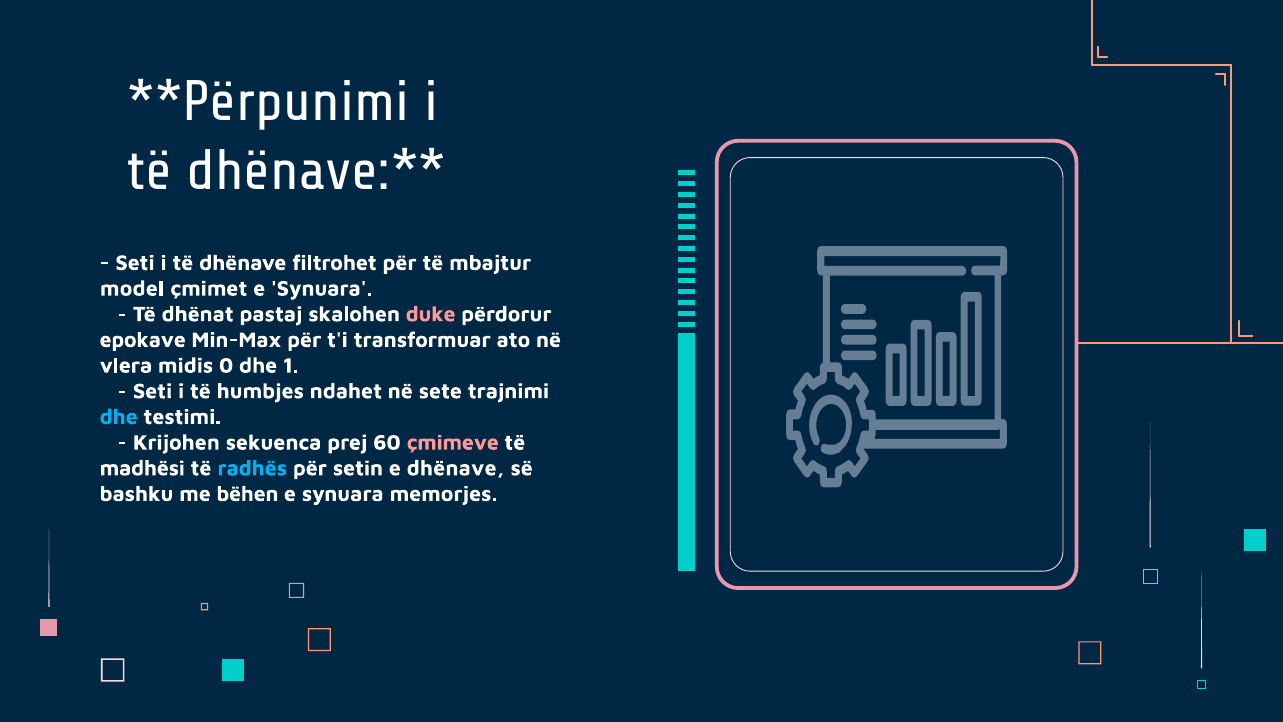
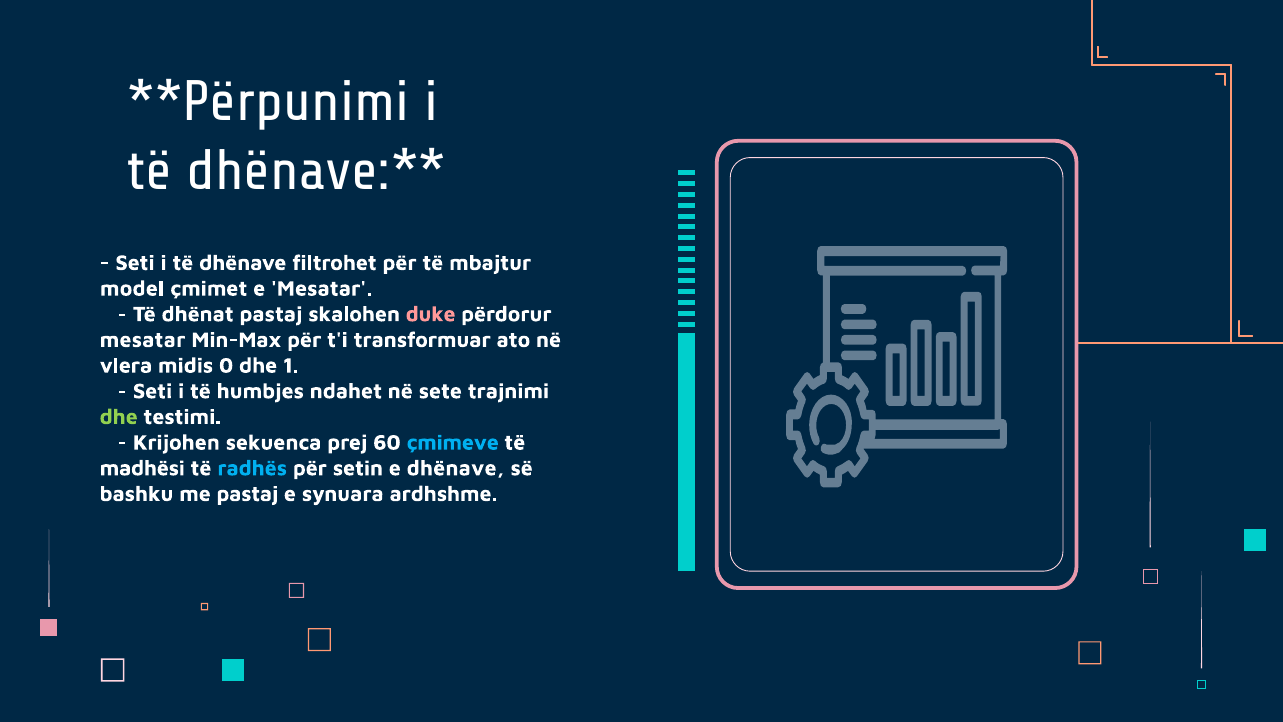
çmimet e Synuara: Synuara -> Mesatar
epokave at (143, 340): epokave -> mesatar
dhe at (119, 417) colour: light blue -> light green
çmimeve colour: pink -> light blue
me bëhen: bëhen -> pastaj
memorjes: memorjes -> ardhshme
